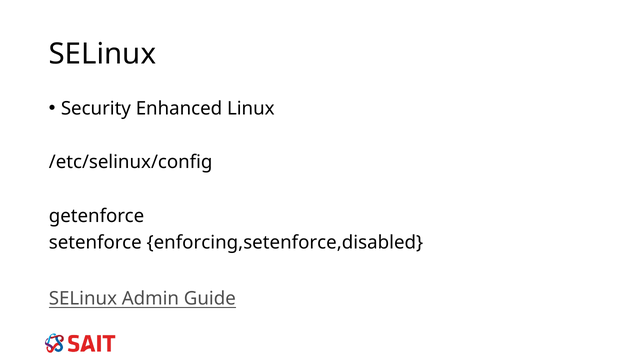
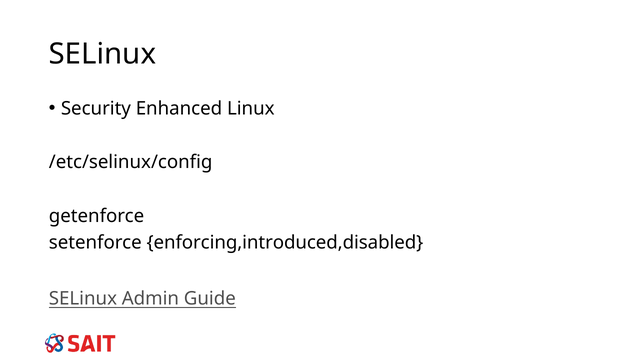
enforcing,setenforce,disabled: enforcing,setenforce,disabled -> enforcing,introduced,disabled
